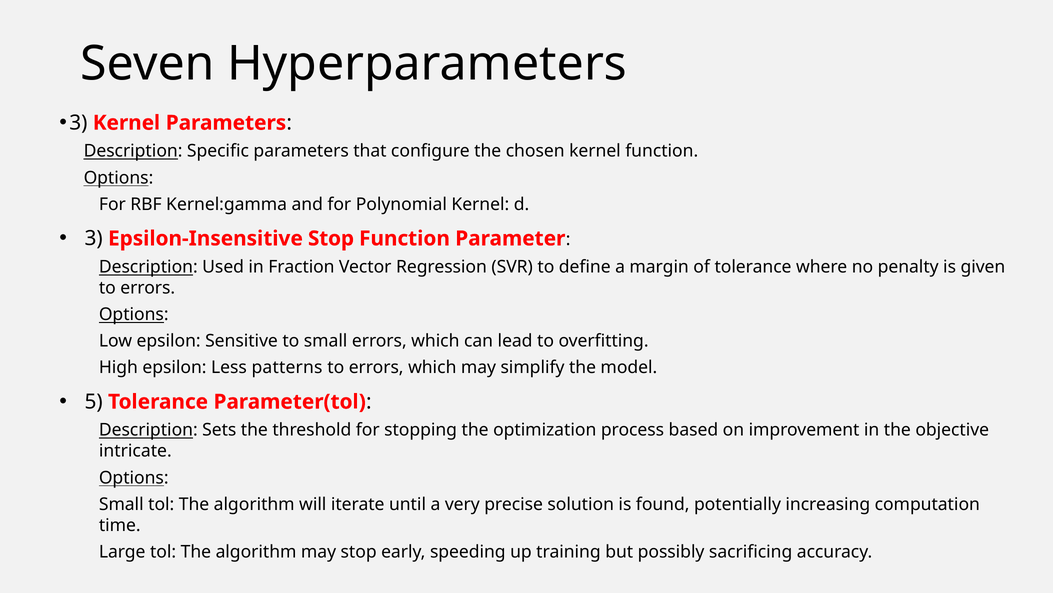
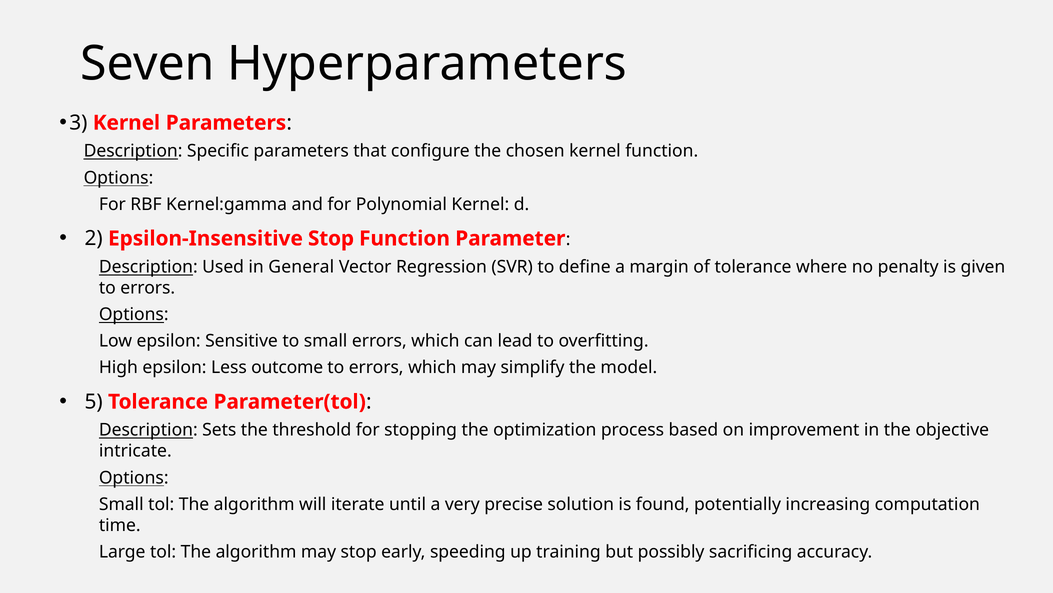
3 at (94, 238): 3 -> 2
Fraction: Fraction -> General
patterns: patterns -> outcome
